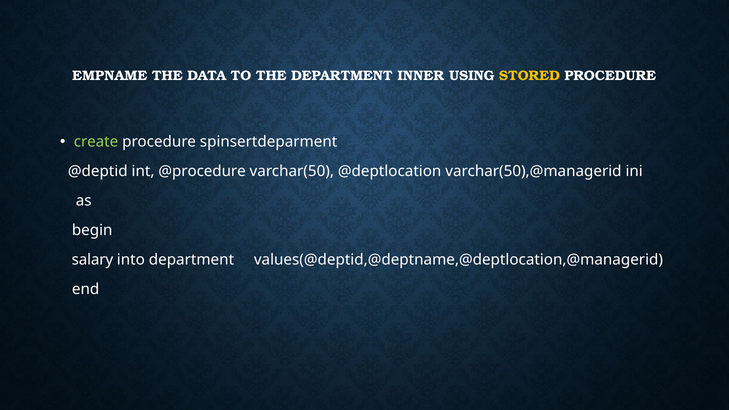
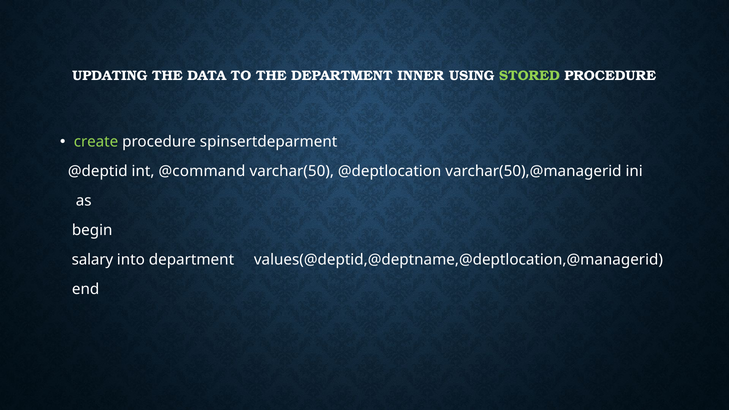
EMPNAME: EMPNAME -> UPDATING
STORED colour: yellow -> light green
@procedure: @procedure -> @command
